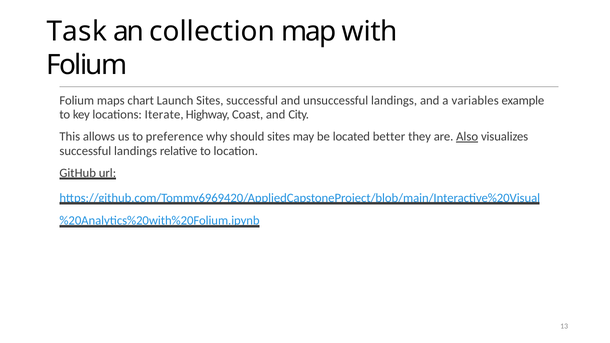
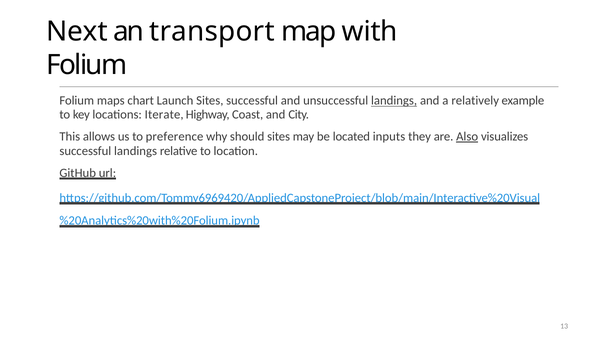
Task: Task -> Next
collection: collection -> transport
landings at (394, 101) underline: none -> present
variables: variables -> relatively
better: better -> inputs
